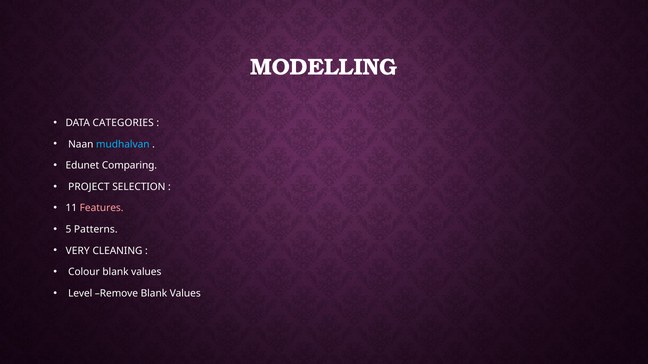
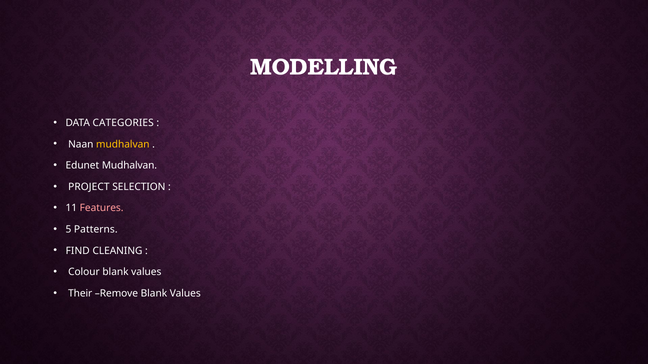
mudhalvan at (123, 144) colour: light blue -> yellow
Edunet Comparing: Comparing -> Mudhalvan
VERY: VERY -> FIND
Level: Level -> Their
